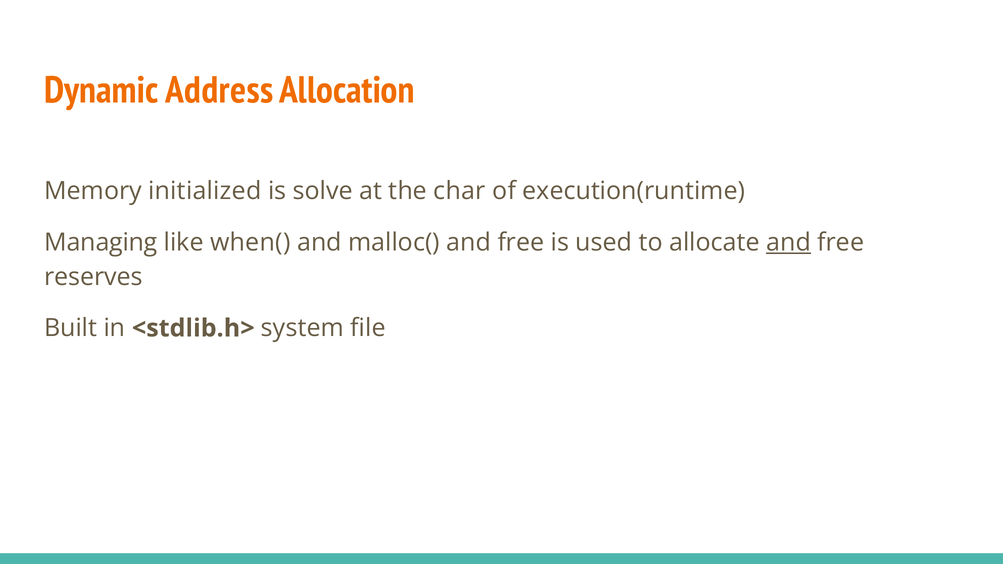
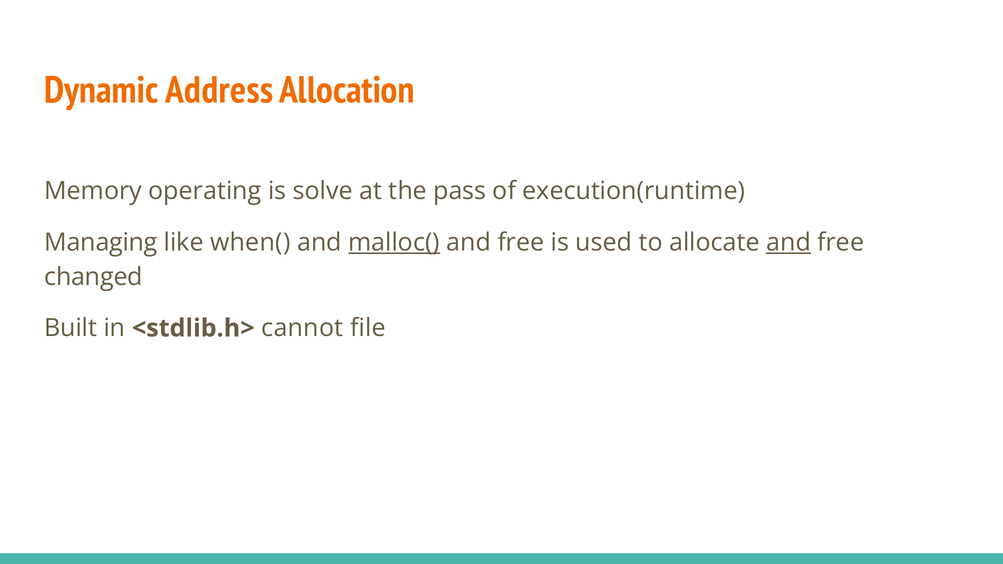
initialized: initialized -> operating
char: char -> pass
malloc( underline: none -> present
reserves: reserves -> changed
system: system -> cannot
